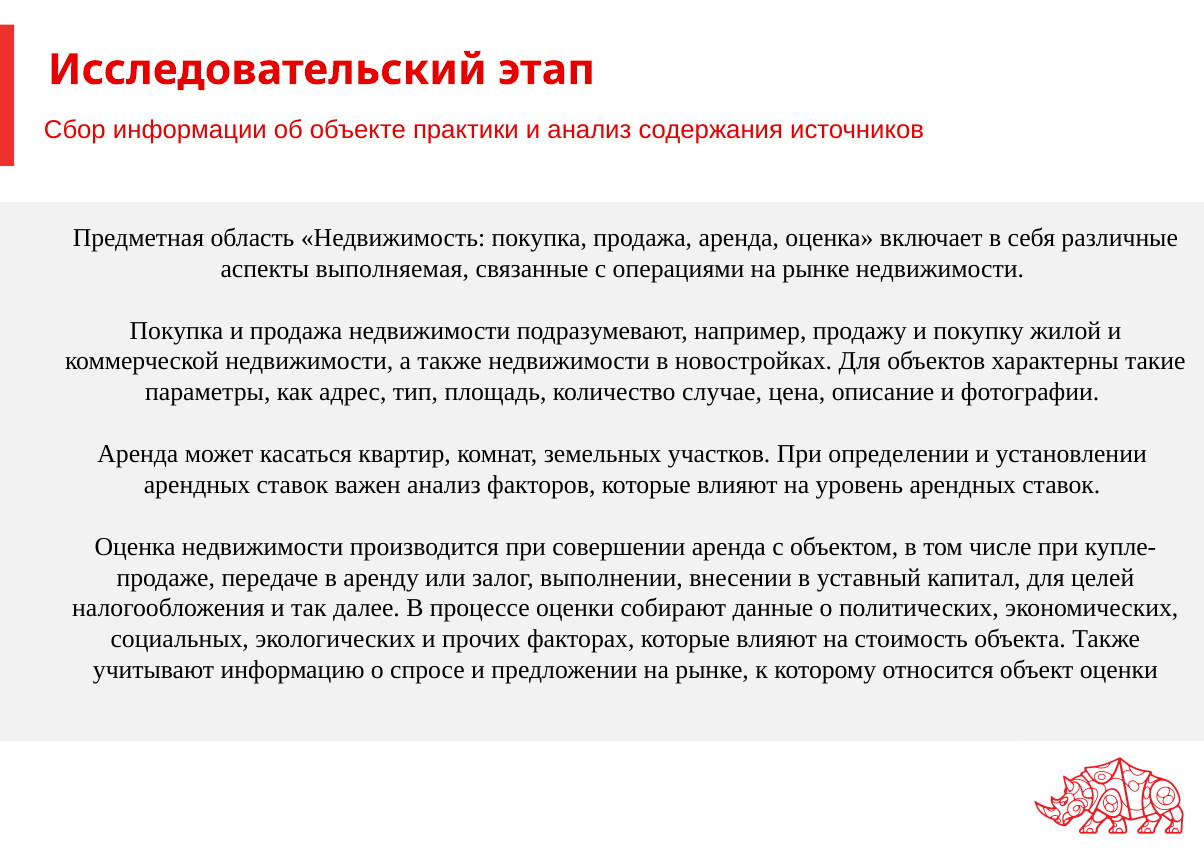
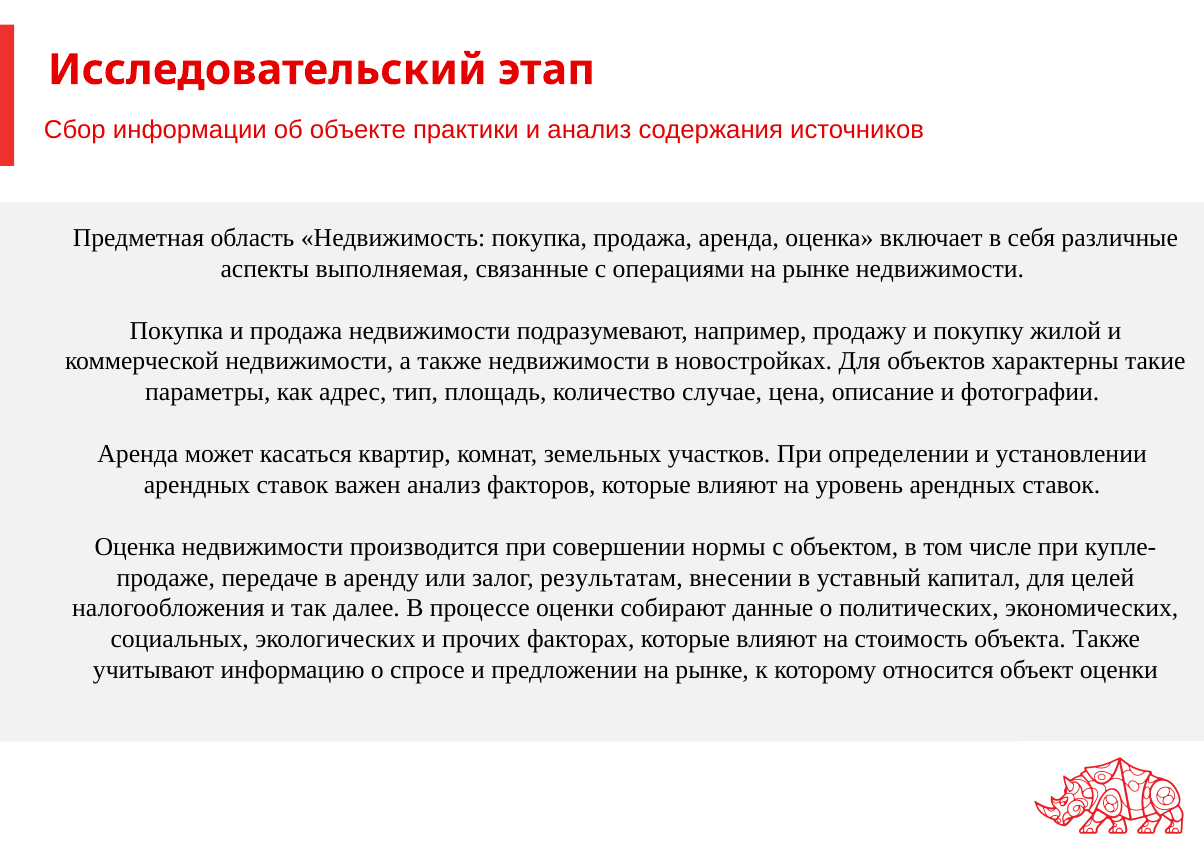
совершении аренда: аренда -> нормы
выполнении: выполнении -> результатам
